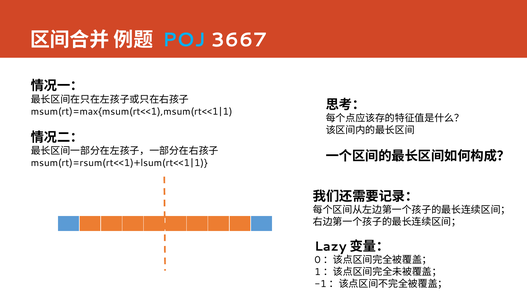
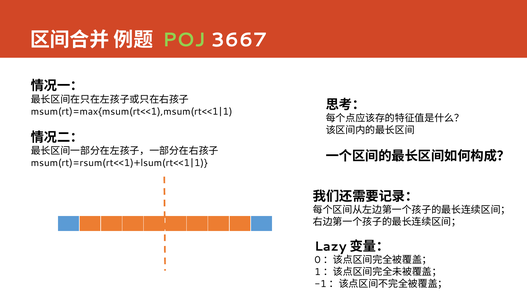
POJ colour: light blue -> light green
